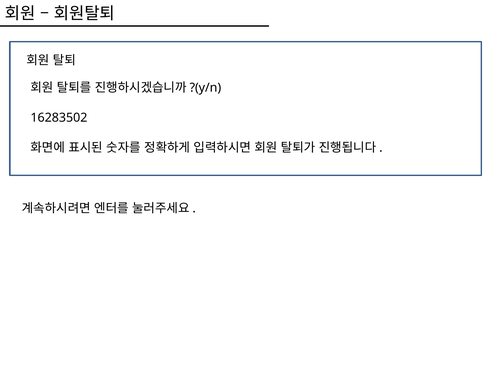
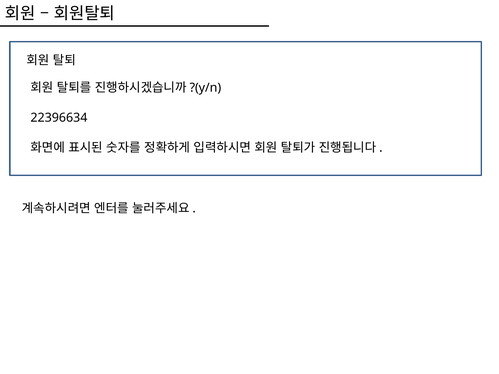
16283502: 16283502 -> 22396634
